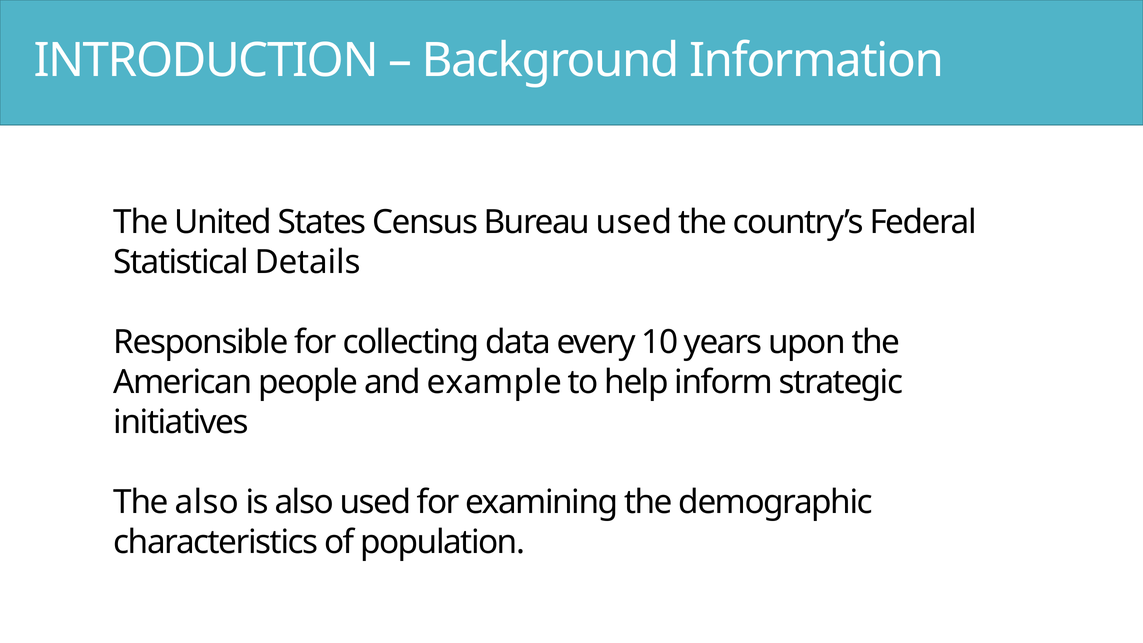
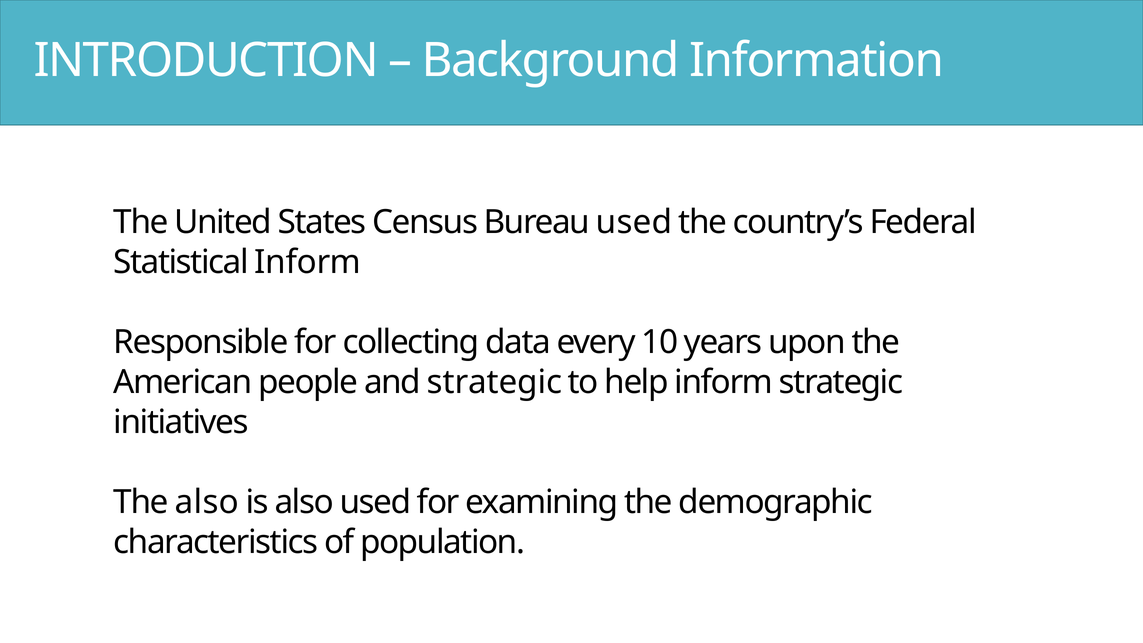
Statistical Details: Details -> Inform
and example: example -> strategic
